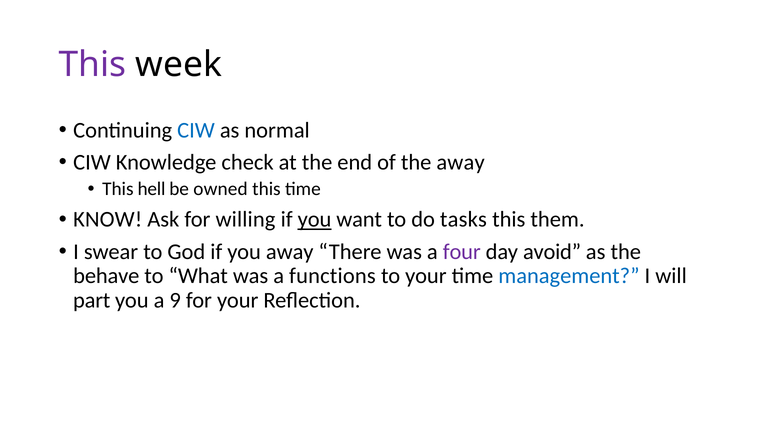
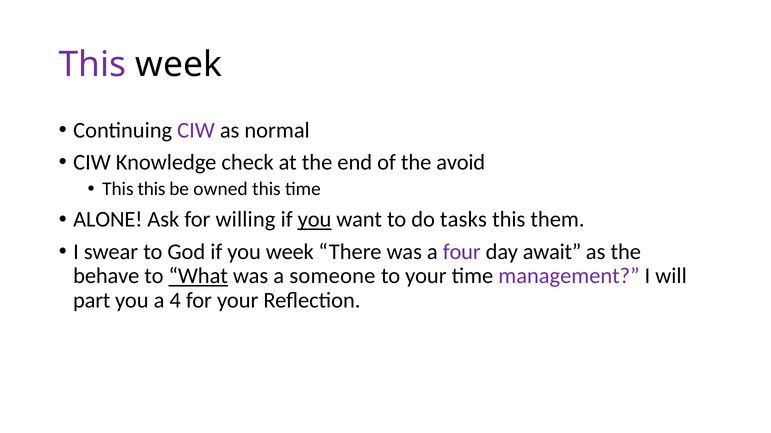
CIW at (196, 130) colour: blue -> purple
the away: away -> avoid
This hell: hell -> this
KNOW: KNOW -> ALONE
you away: away -> week
avoid: avoid -> await
What underline: none -> present
functions: functions -> someone
management colour: blue -> purple
9: 9 -> 4
